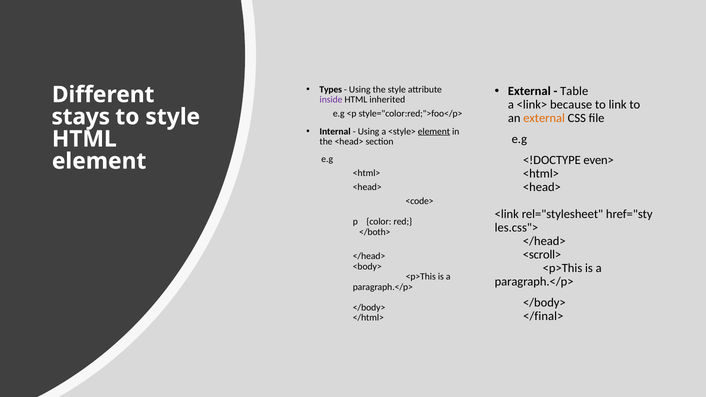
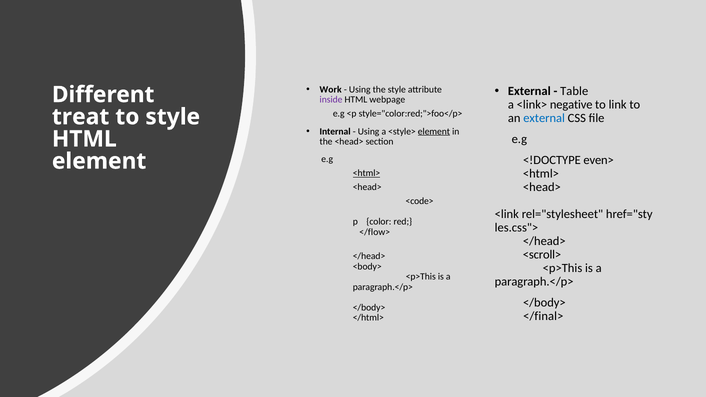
Types: Types -> Work
inherited: inherited -> webpage
because: because -> negative
stays: stays -> treat
external at (544, 118) colour: orange -> blue
<html> at (367, 173) underline: none -> present
</both>: </both> -> </flow>
